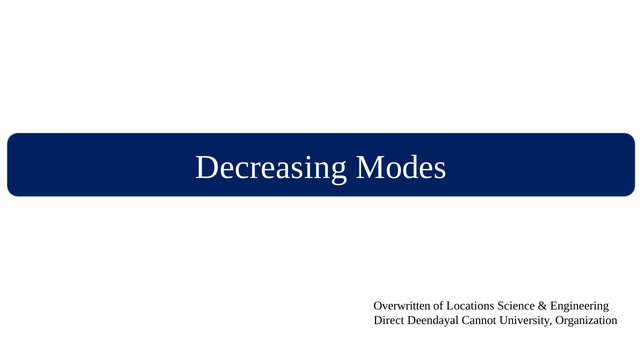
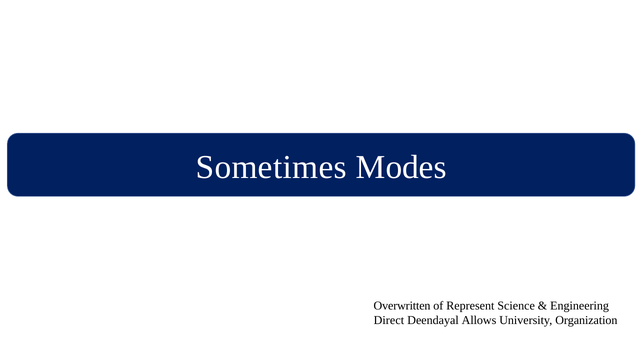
Decreasing: Decreasing -> Sometimes
Locations: Locations -> Represent
Cannot: Cannot -> Allows
